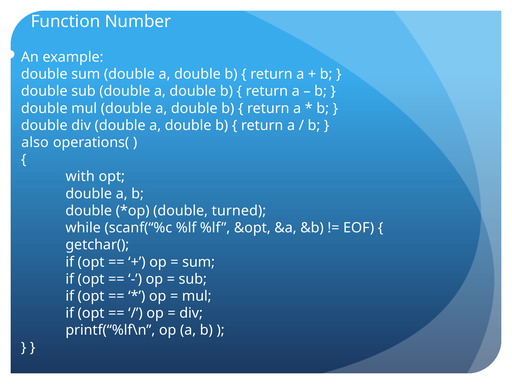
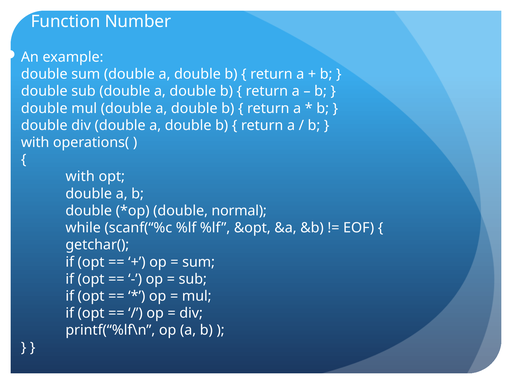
also at (35, 142): also -> with
turned: turned -> normal
